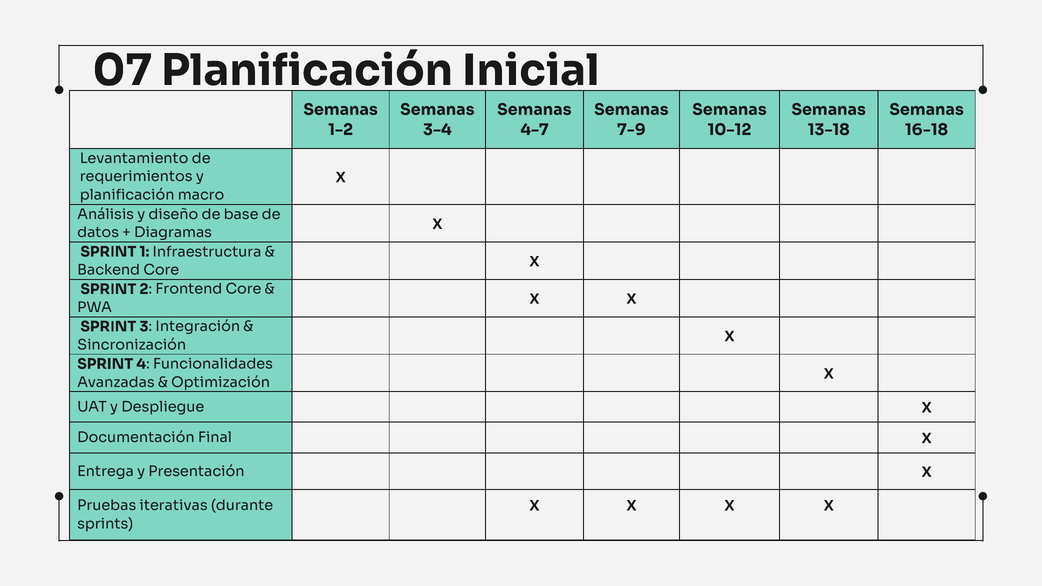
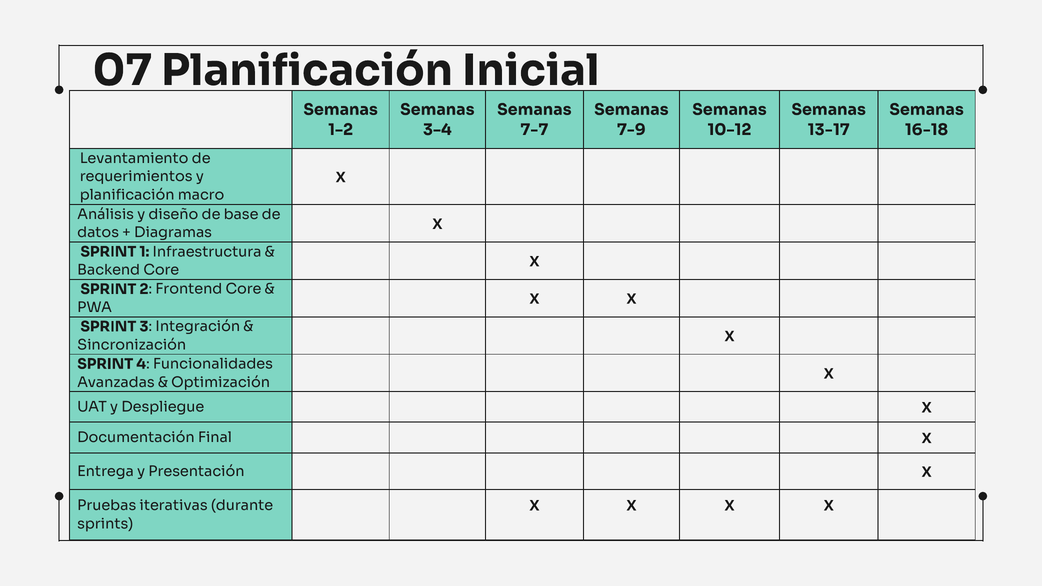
4-7: 4-7 -> 7-7
13-18: 13-18 -> 13-17
